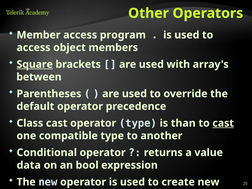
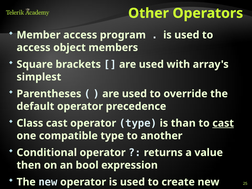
Square underline: present -> none
between: between -> simplest
data: data -> then
